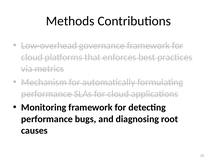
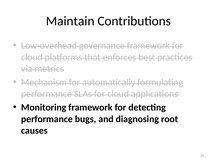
Methods: Methods -> Maintain
